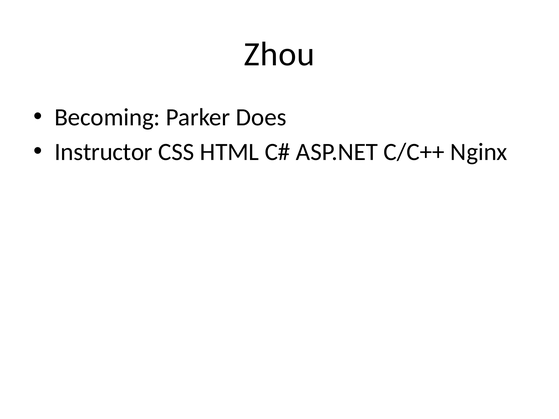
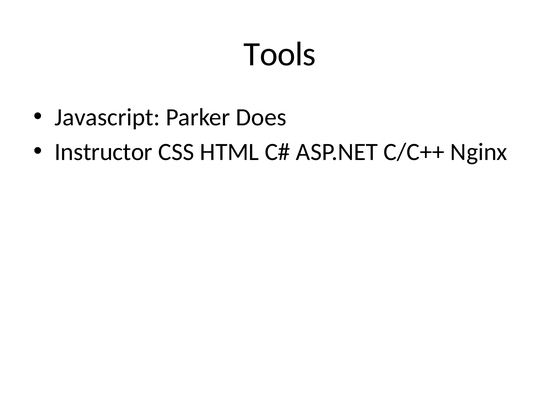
Zhou: Zhou -> Tools
Becoming: Becoming -> Javascript
